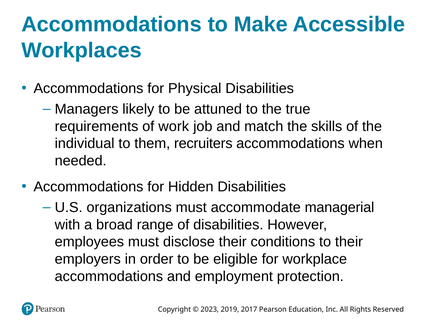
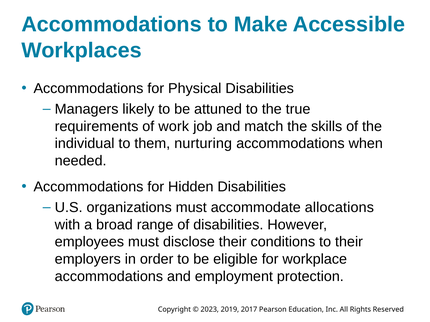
recruiters: recruiters -> nurturing
managerial: managerial -> allocations
